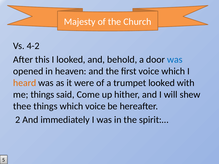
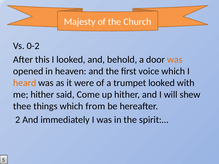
4-2: 4-2 -> 0-2
was at (175, 60) colour: blue -> orange
me things: things -> hither
which voice: voice -> from
